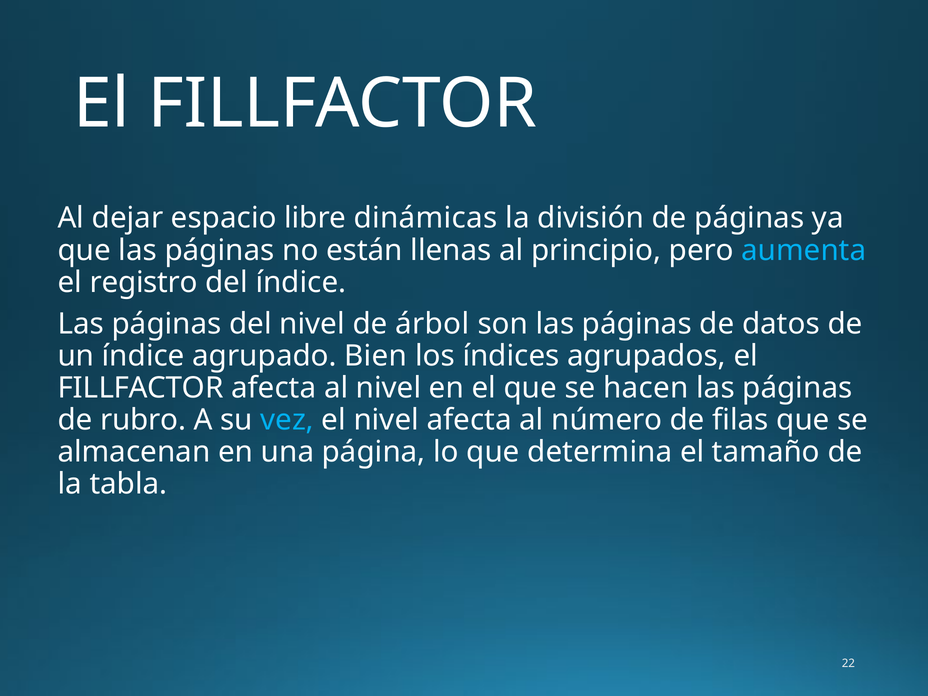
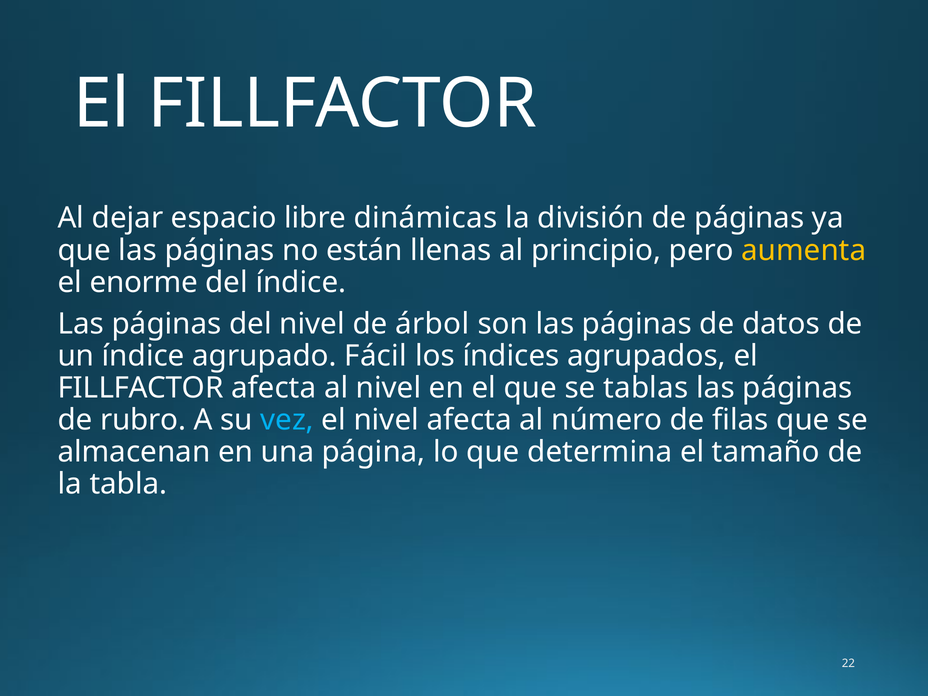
aumenta colour: light blue -> yellow
registro: registro -> enorme
Bien: Bien -> Fácil
hacen: hacen -> tablas
